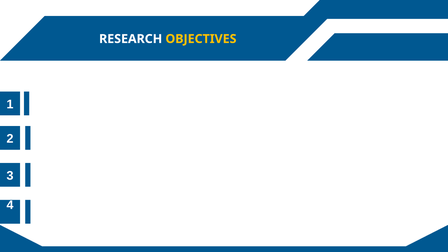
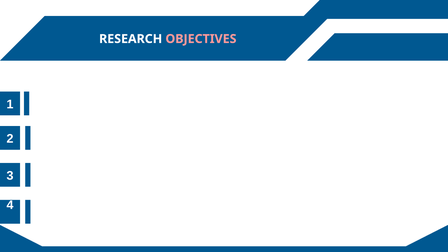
OBJECTIVES colour: yellow -> pink
